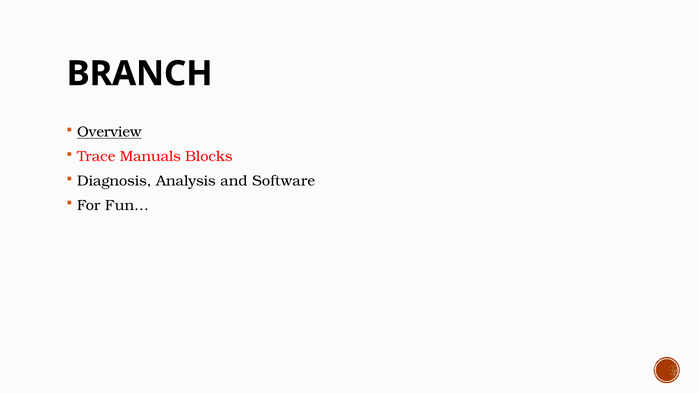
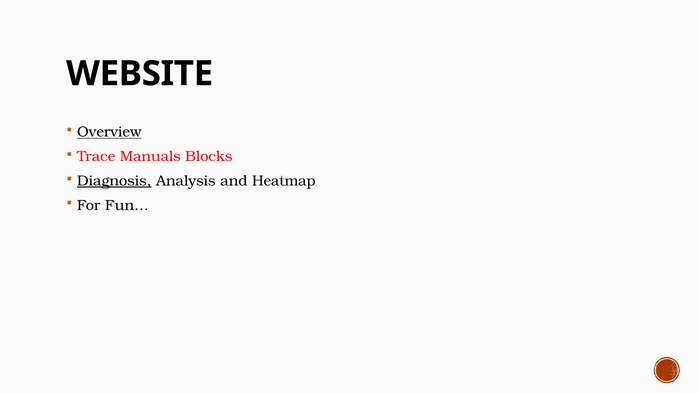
BRANCH: BRANCH -> WEBSITE
Diagnosis underline: none -> present
Software: Software -> Heatmap
